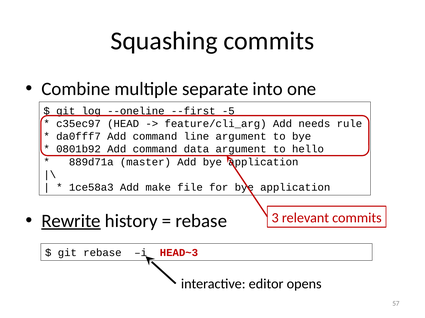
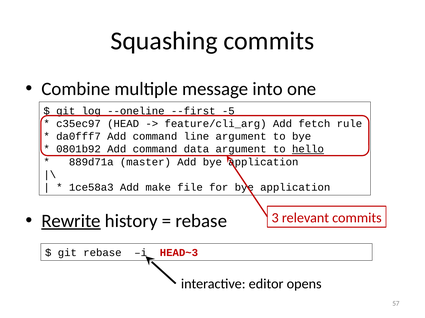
separate: separate -> message
needs: needs -> fetch
hello underline: none -> present
